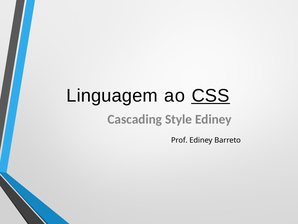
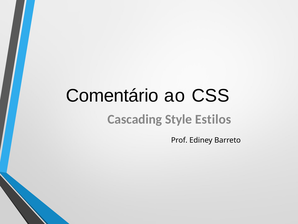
Linguagem: Linguagem -> Comentário
CSS underline: present -> none
Style Ediney: Ediney -> Estilos
